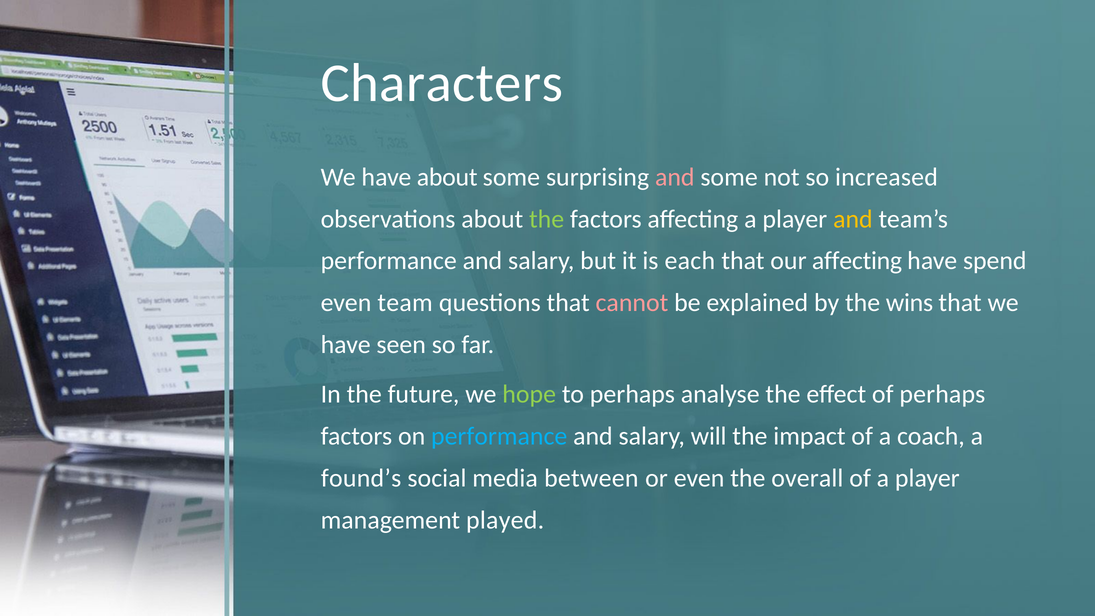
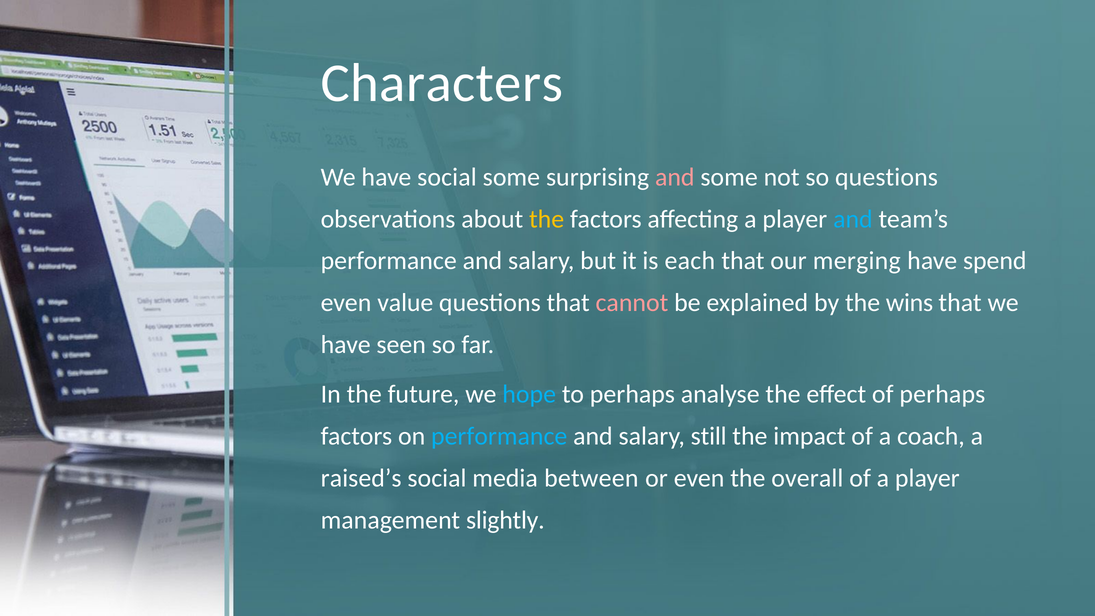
have about: about -> social
so increased: increased -> questions
the at (547, 219) colour: light green -> yellow
and at (853, 219) colour: yellow -> light blue
our affecting: affecting -> merging
team: team -> value
hope colour: light green -> light blue
will: will -> still
found’s: found’s -> raised’s
played: played -> slightly
